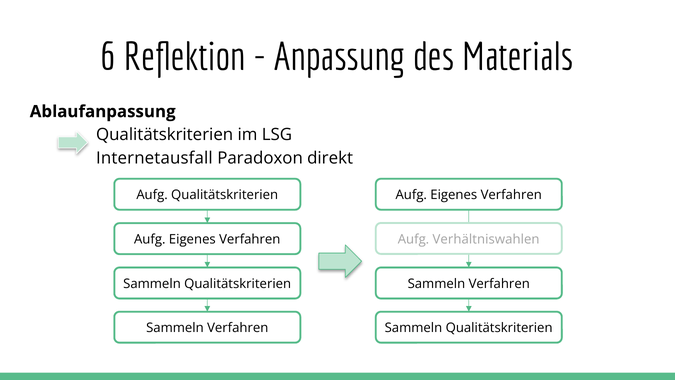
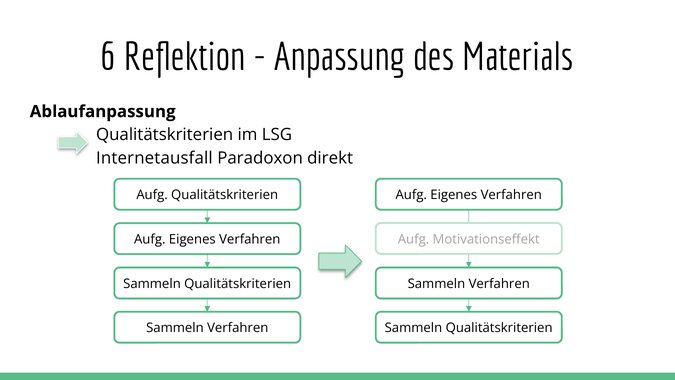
Verhältniswahlen: Verhältniswahlen -> Motivationseffekt
